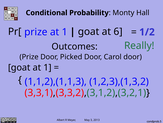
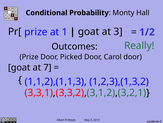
at 6: 6 -> 3
goat at 1: 1 -> 7
